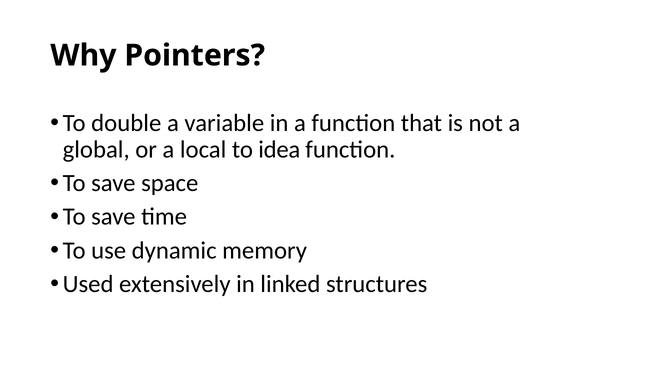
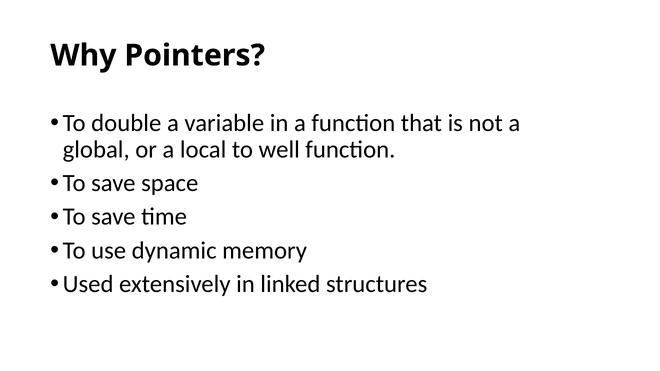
idea: idea -> well
